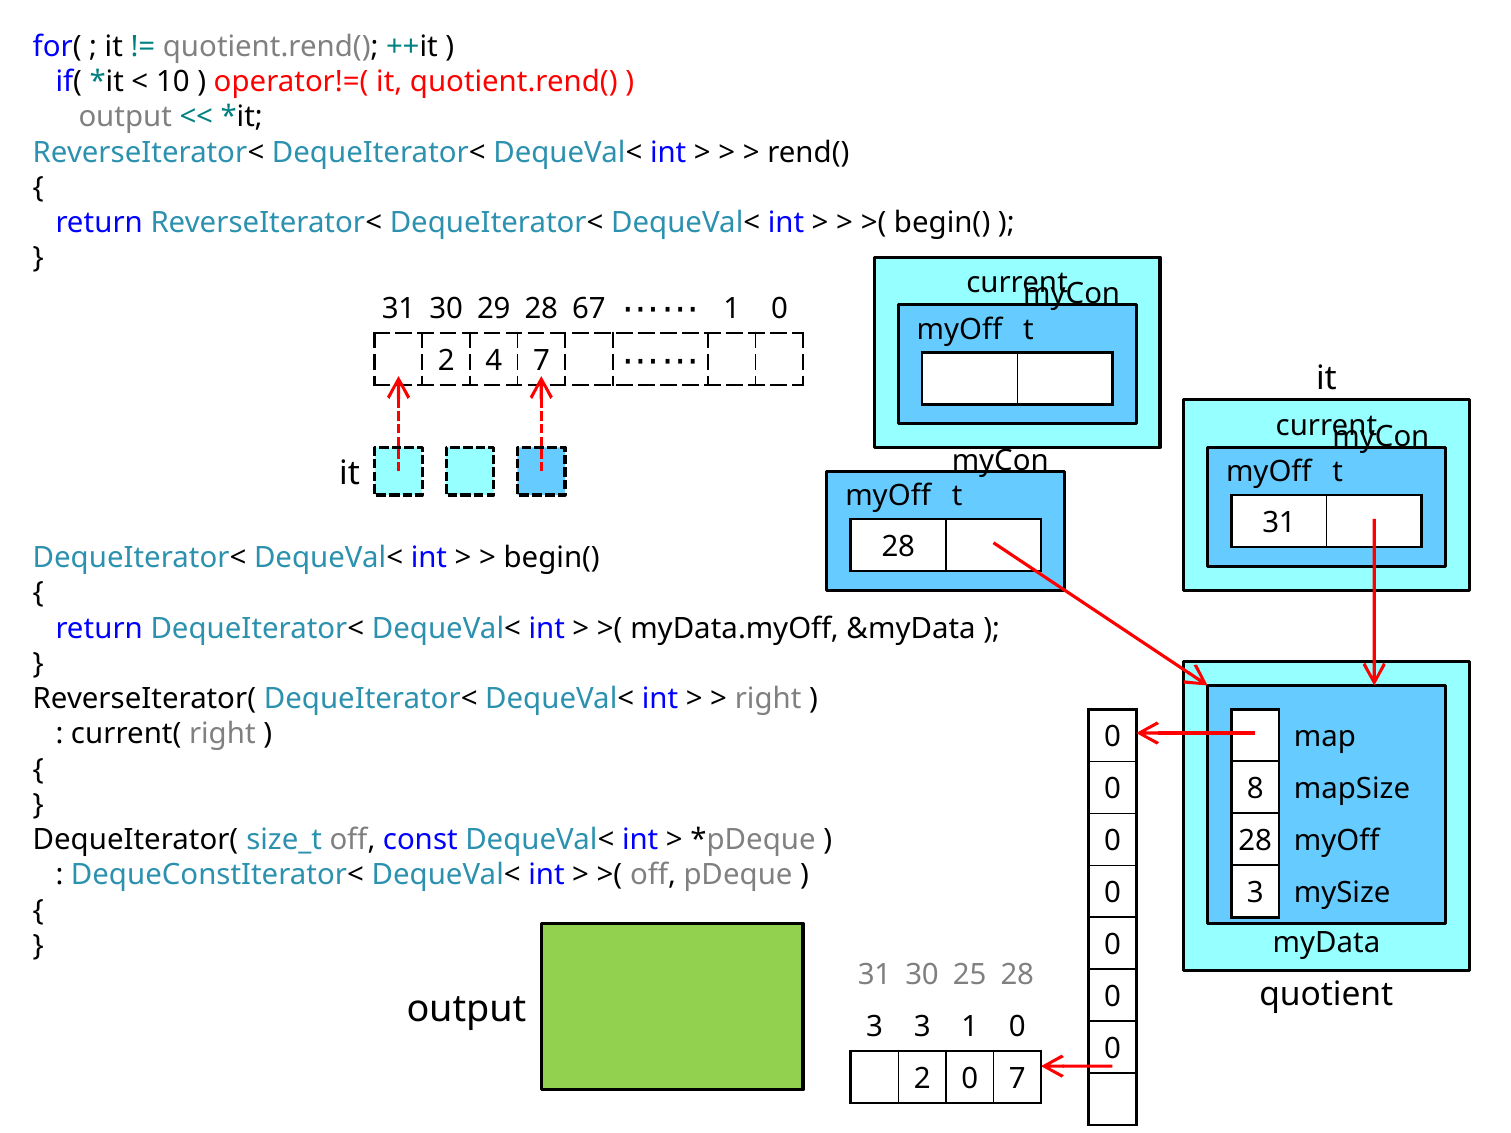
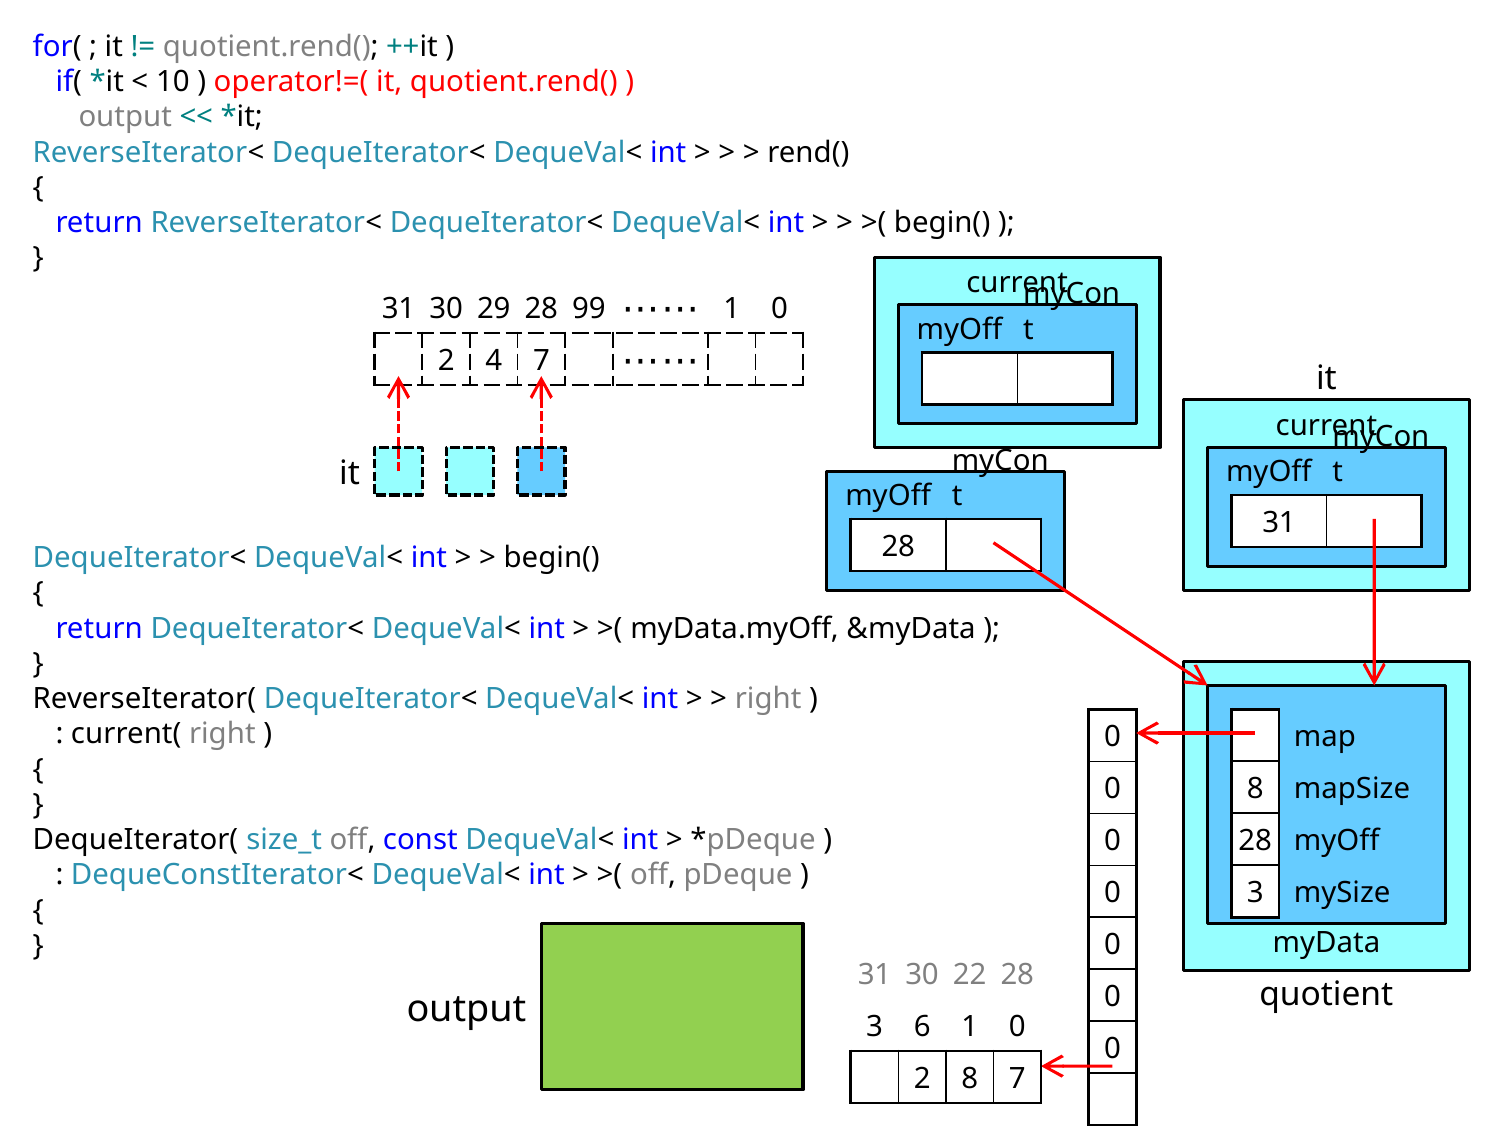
67: 67 -> 99
25: 25 -> 22
3 3: 3 -> 6
2 0: 0 -> 8
